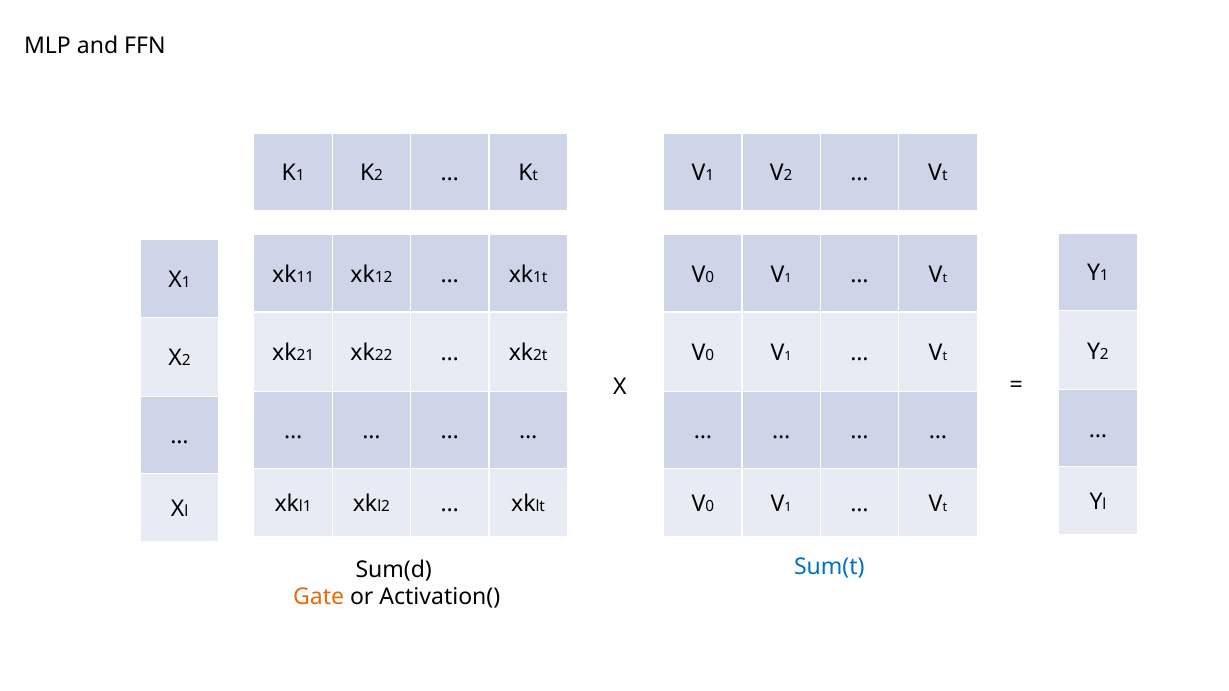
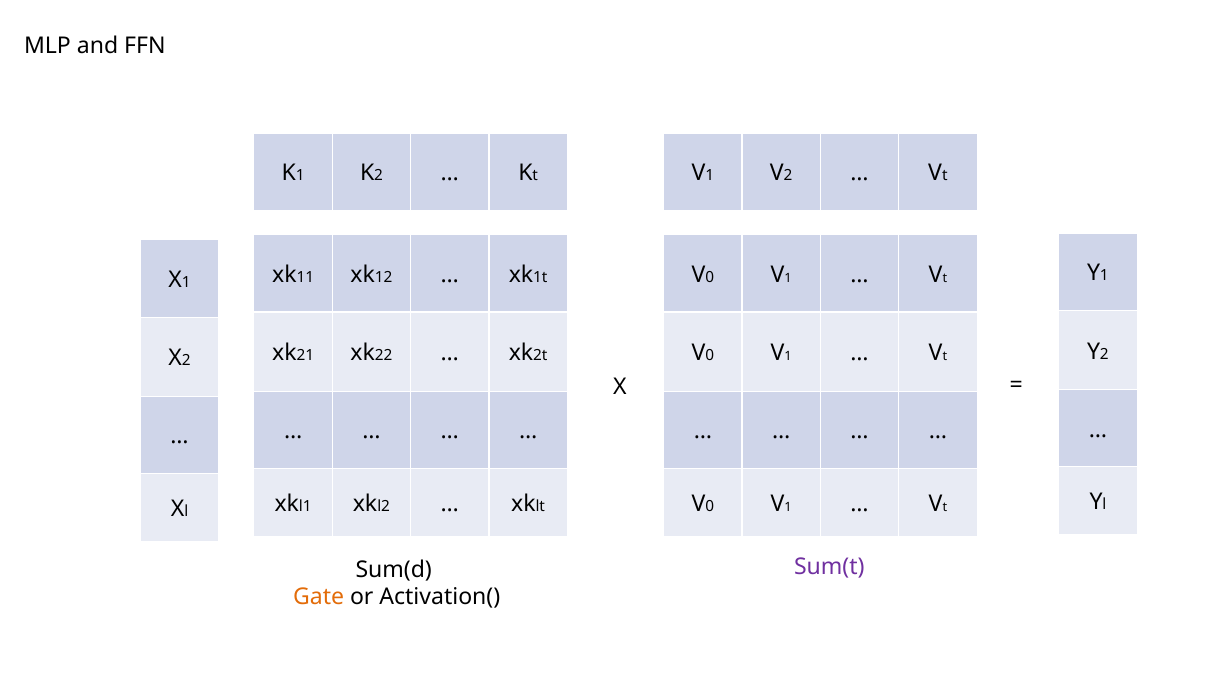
Sum(t colour: blue -> purple
